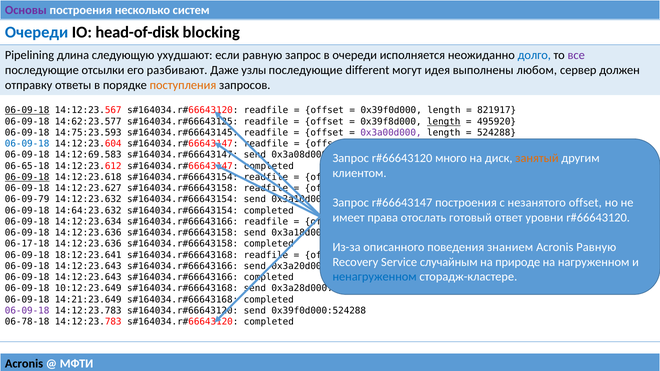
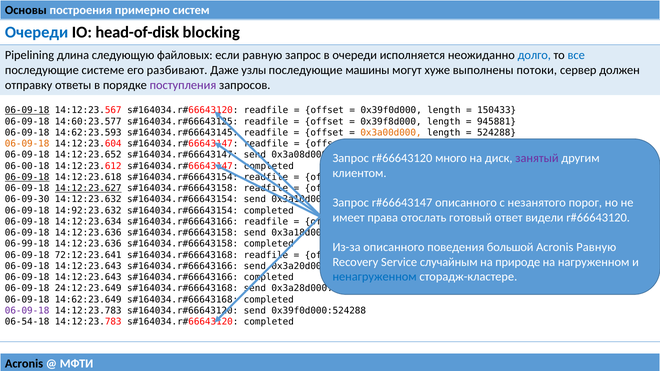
Основы colour: purple -> black
несколько: несколько -> примерно
ухудшают: ухудшают -> файловых
все colour: purple -> blue
отсылки: отсылки -> системе
different: different -> машины
идея: идея -> хуже
любом: любом -> потоки
поступления colour: orange -> purple
821917: 821917 -> 150433
14:62:23.577: 14:62:23.577 -> 14:60:23.577
length at (444, 122) underline: present -> none
495920: 495920 -> 945881
14:75:23.593: 14:75:23.593 -> 14:62:23.593
0x3a00d000 colour: purple -> orange
06-09-18 at (27, 144) colour: blue -> orange
14:12:69.583: 14:12:69.583 -> 14:12:23.652
занятый colour: orange -> purple
06-65-18: 06-65-18 -> 06-00-18
14:12:23.627 underline: none -> present
06-09-79: 06-09-79 -> 06-09-30
построения at (466, 203): построения -> описанного
незанятого offset: offset -> порог
14:64:23.632: 14:64:23.632 -> 14:92:23.632
уровни: уровни -> видели
06-17-18: 06-17-18 -> 06-99-18
знанием: знанием -> большой
18:12:23.641: 18:12:23.641 -> 72:12:23.641
10:12:23.649: 10:12:23.649 -> 24:12:23.649
14:21:23.649: 14:21:23.649 -> 14:62:23.649
06-78-18: 06-78-18 -> 06-54-18
